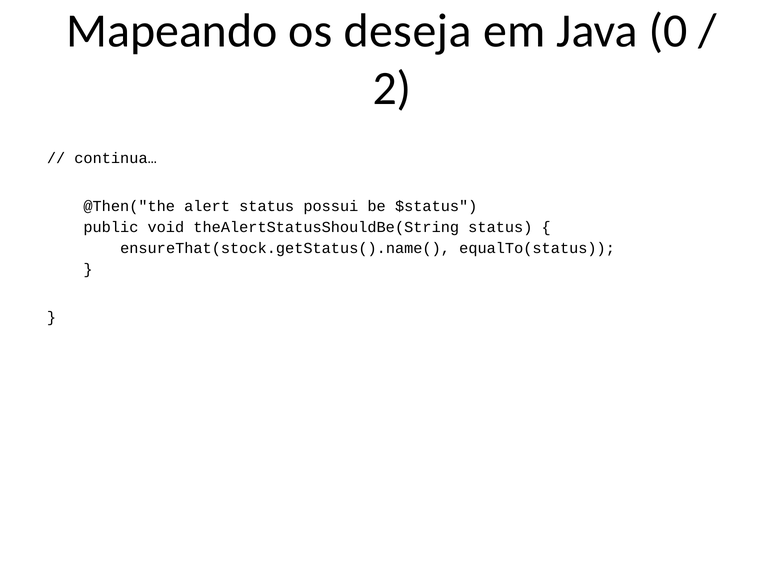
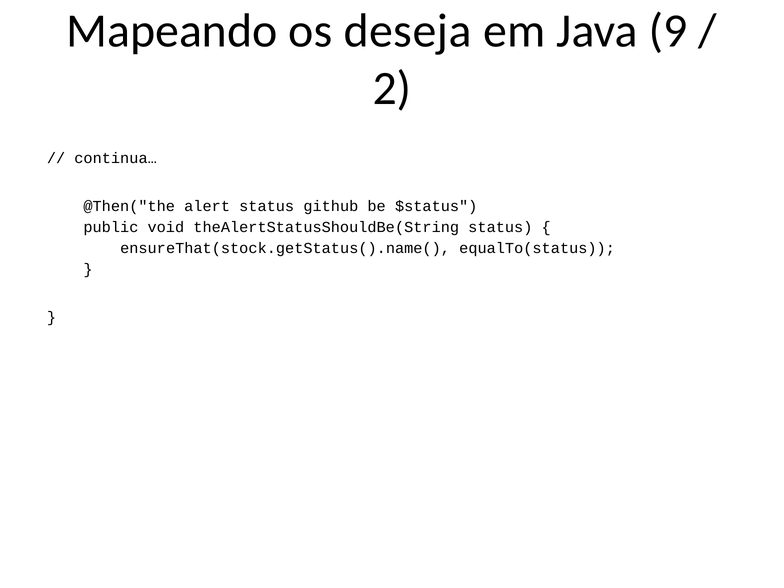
0: 0 -> 9
possui: possui -> github
